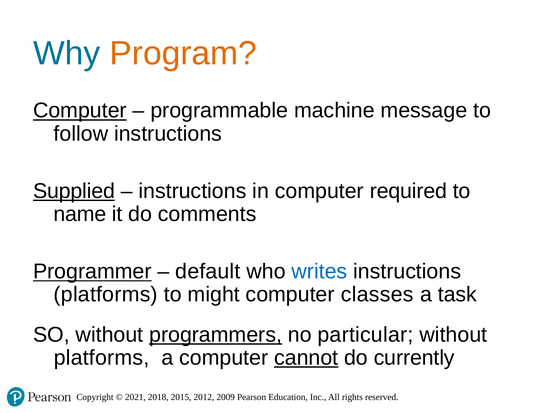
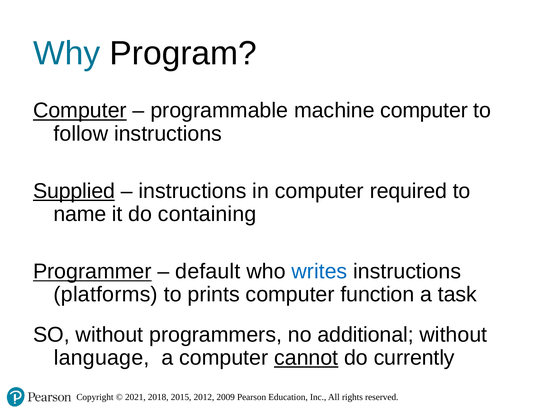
Program colour: orange -> black
machine message: message -> computer
comments: comments -> containing
might: might -> prints
classes: classes -> function
programmers underline: present -> none
particular: particular -> additional
platforms at (102, 357): platforms -> language
